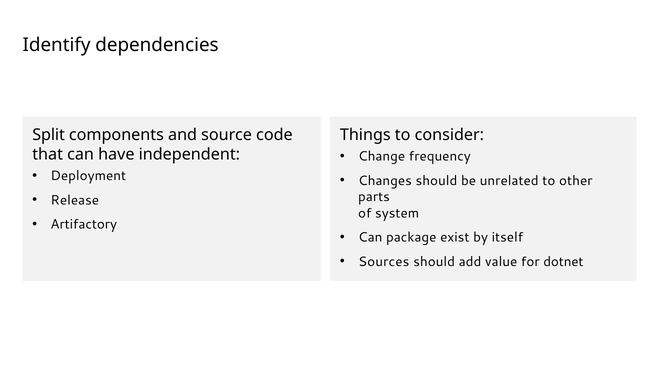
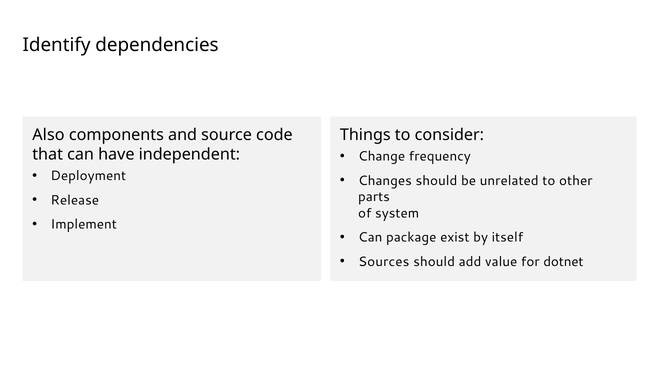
Split: Split -> Also
Artifactory: Artifactory -> Implement
